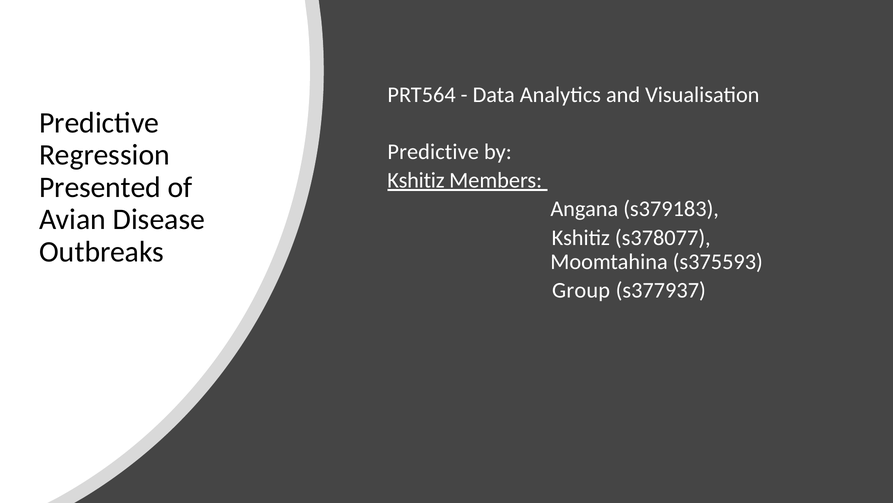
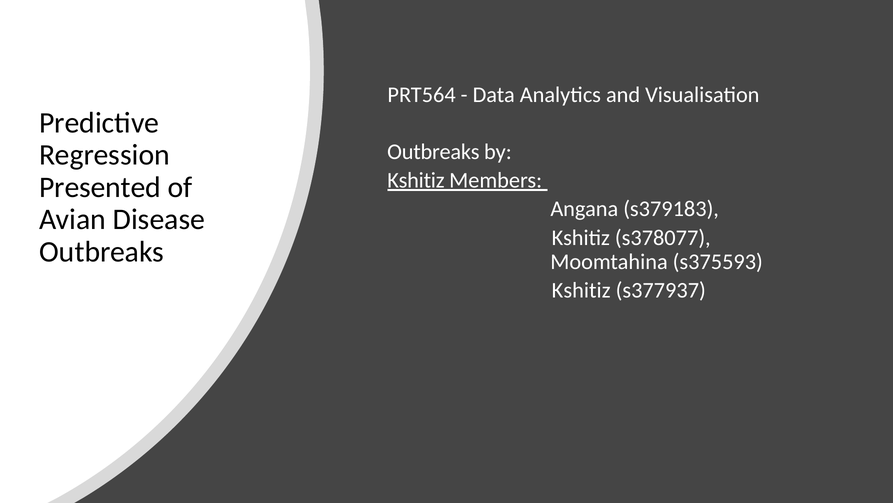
Predictive at (433, 152): Predictive -> Outbreaks
Group at (581, 290): Group -> Kshitiz
